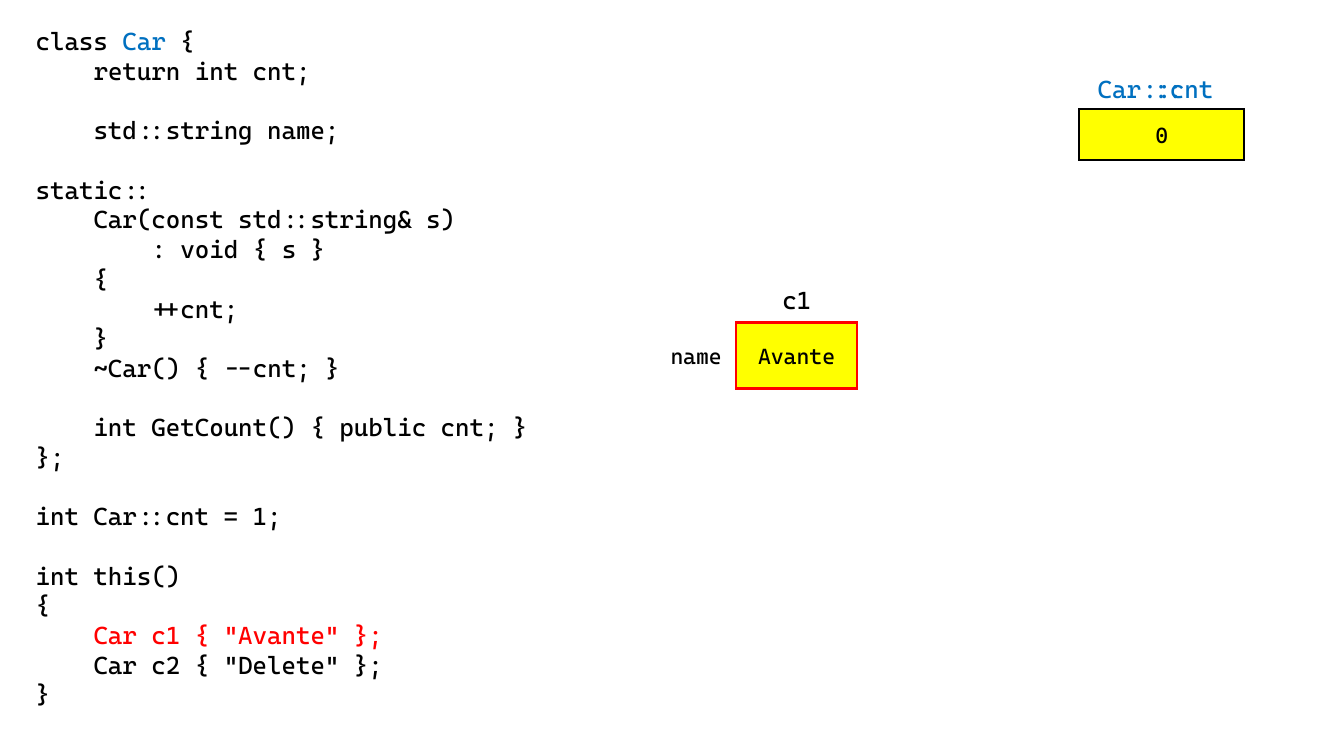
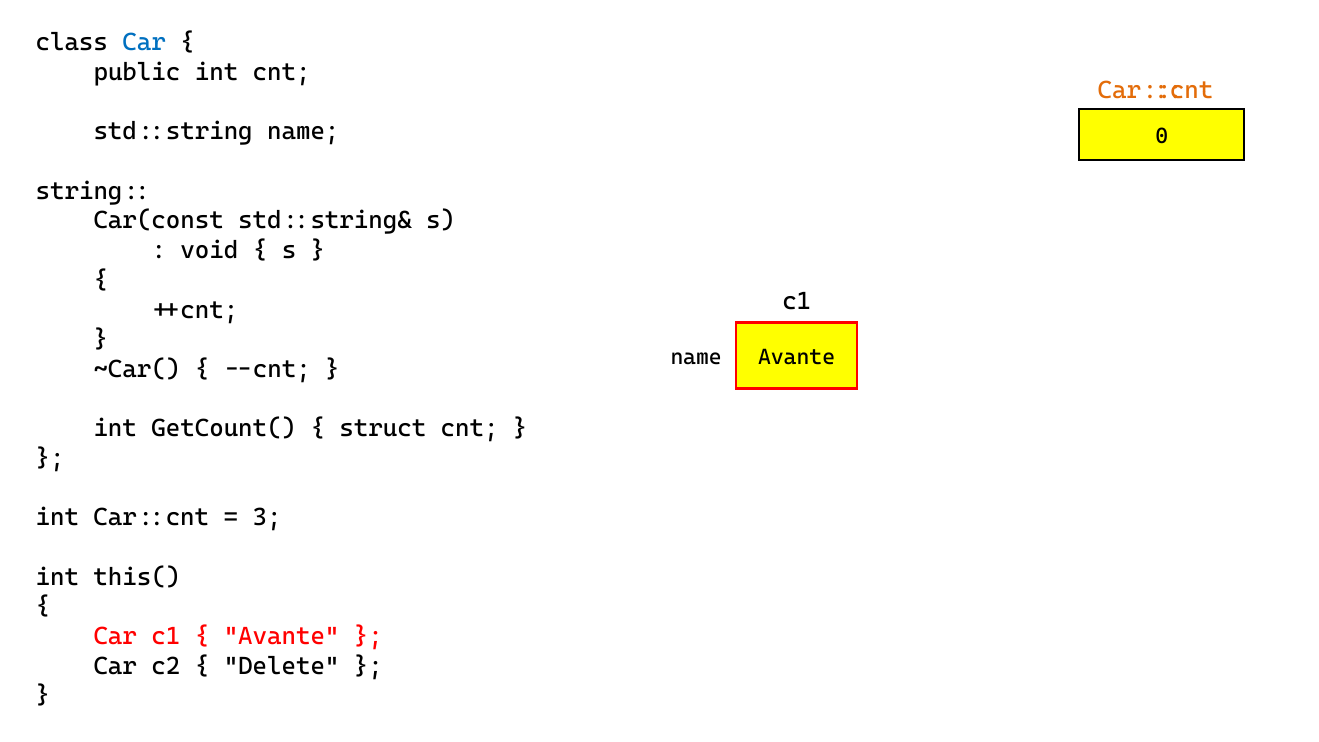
return: return -> public
Car::cnt at (1155, 90) colour: blue -> orange
static: static -> string
public: public -> struct
1: 1 -> 3
